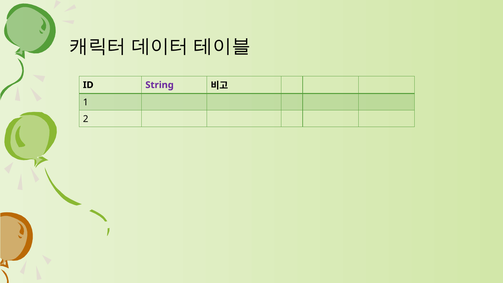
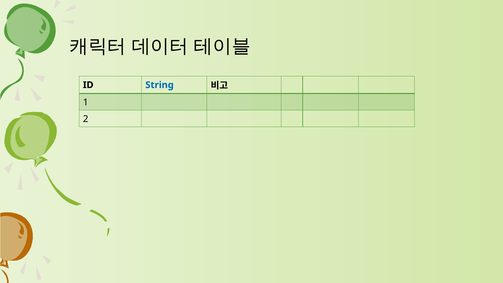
String colour: purple -> blue
